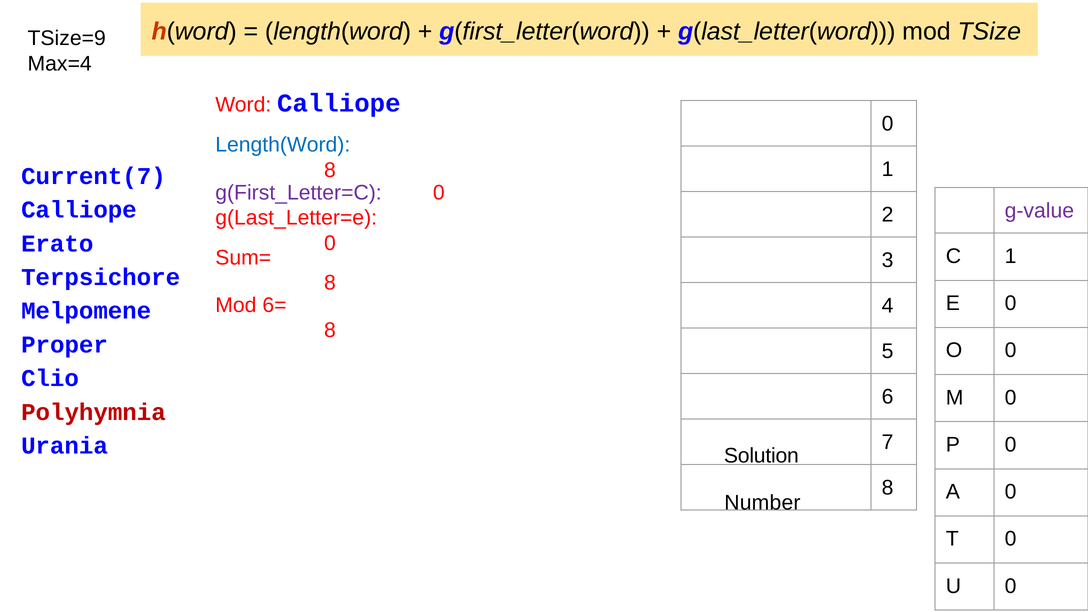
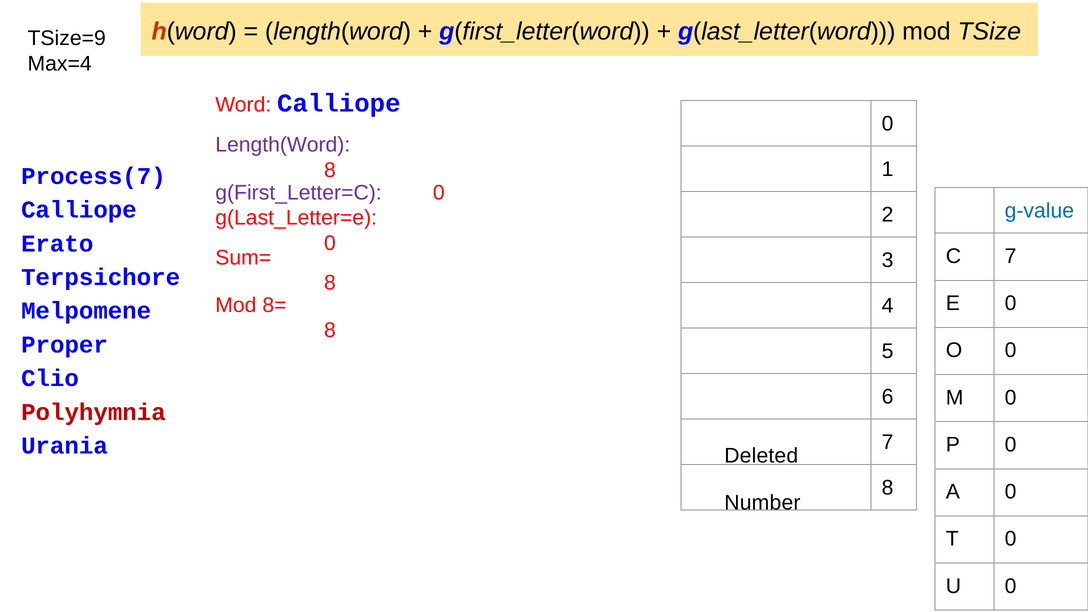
Length(Word at (283, 145) colour: blue -> purple
Current(7: Current(7 -> Process(7
g-value colour: purple -> blue
C 1: 1 -> 7
6=: 6= -> 8=
Solution: Solution -> Deleted
